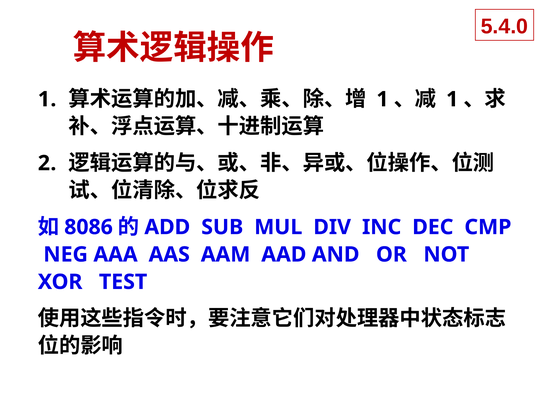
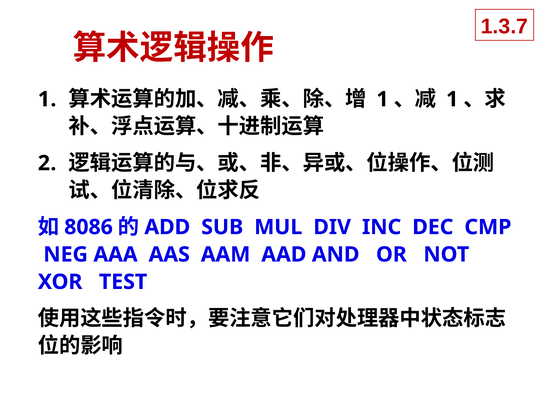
5.4.0: 5.4.0 -> 1.3.7
